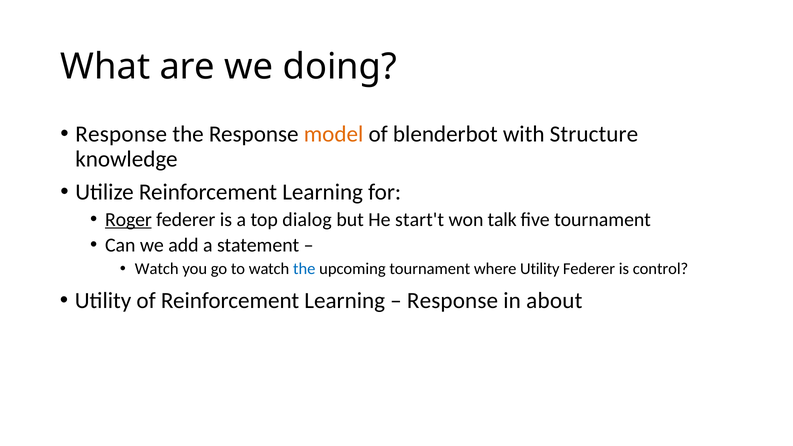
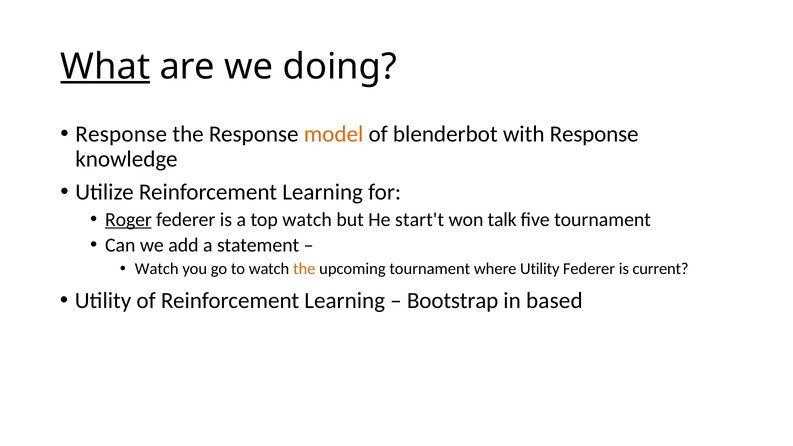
What underline: none -> present
with Structure: Structure -> Response
top dialog: dialog -> watch
the at (304, 269) colour: blue -> orange
control: control -> current
Response at (453, 301): Response -> Bootstrap
about: about -> based
